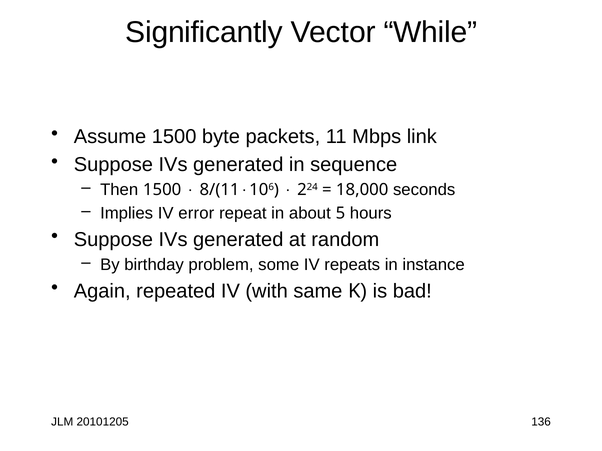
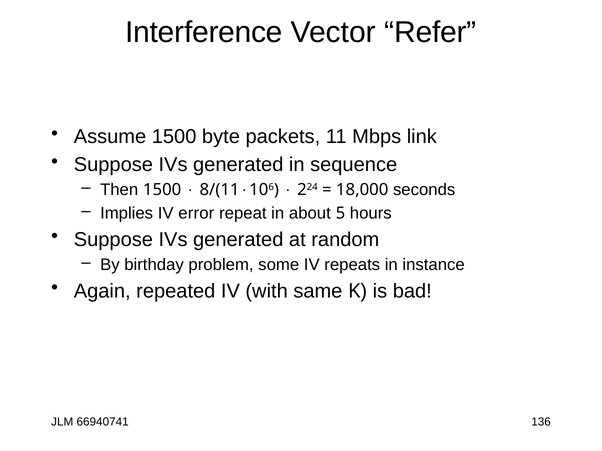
Significantly: Significantly -> Interference
While: While -> Refer
20101205: 20101205 -> 66940741
